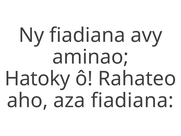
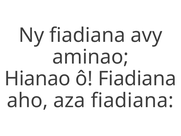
Hatoky: Hatoky -> Hianao
ô Rahateo: Rahateo -> Fiadiana
